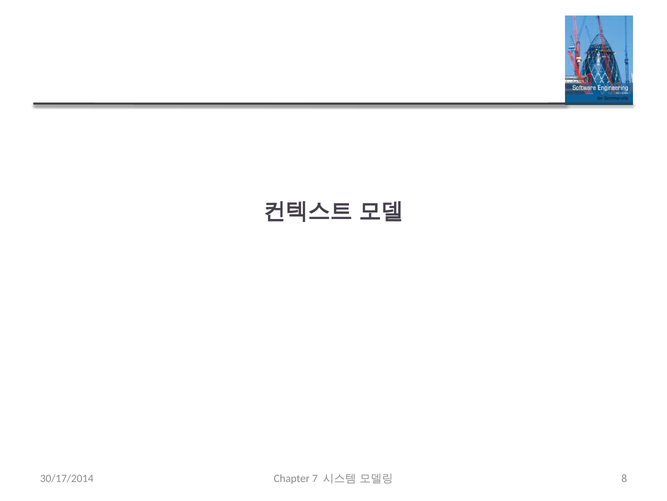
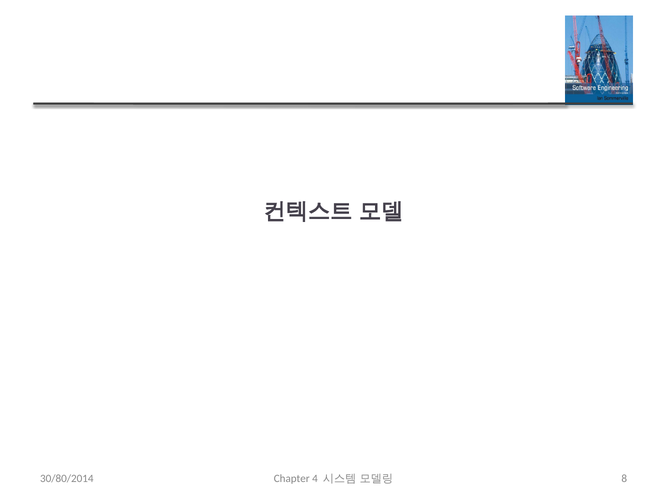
30/17/2014: 30/17/2014 -> 30/80/2014
7: 7 -> 4
